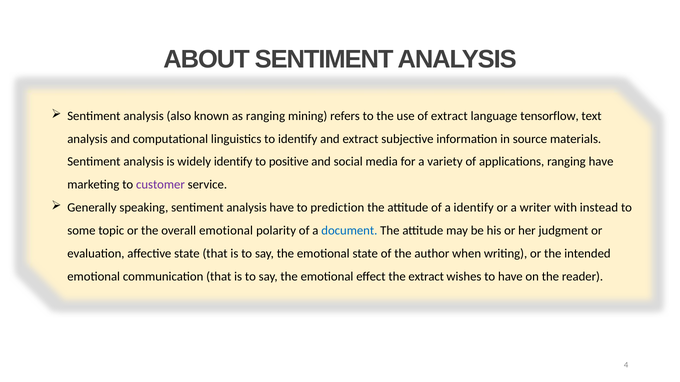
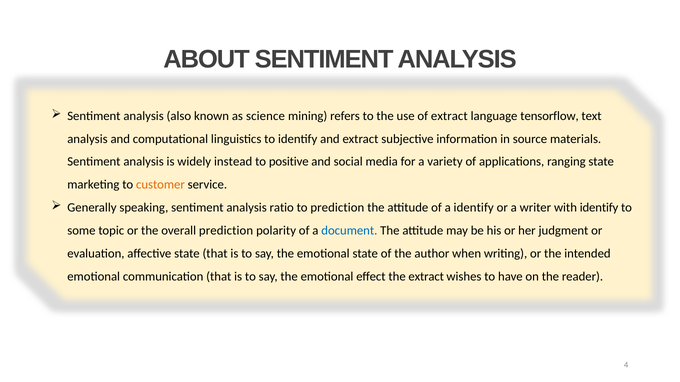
as ranging: ranging -> science
widely identify: identify -> instead
ranging have: have -> state
customer colour: purple -> orange
analysis have: have -> ratio
with instead: instead -> identify
overall emotional: emotional -> prediction
